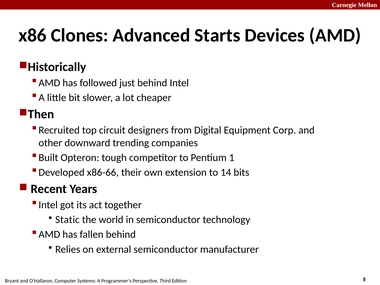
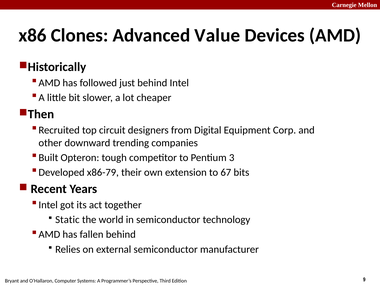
Starts: Starts -> Value
1: 1 -> 3
x86-66: x86-66 -> x86-79
14: 14 -> 67
